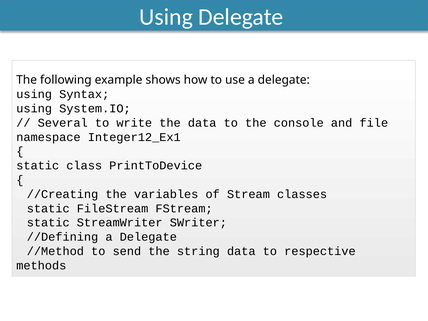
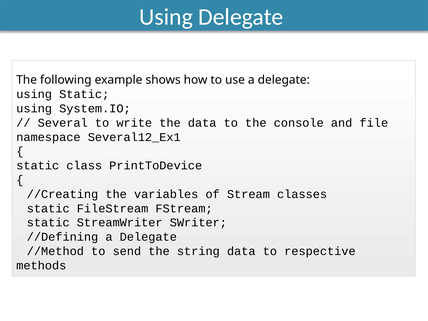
using Syntax: Syntax -> Static
Integer12_Ex1: Integer12_Ex1 -> Several12_Ex1
